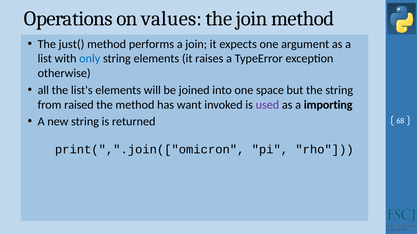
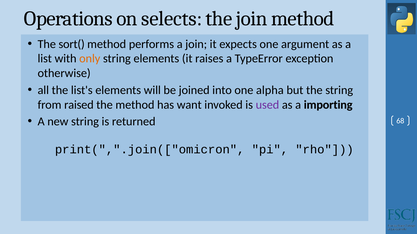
values: values -> selects
just(: just( -> sort(
only colour: blue -> orange
space: space -> alpha
